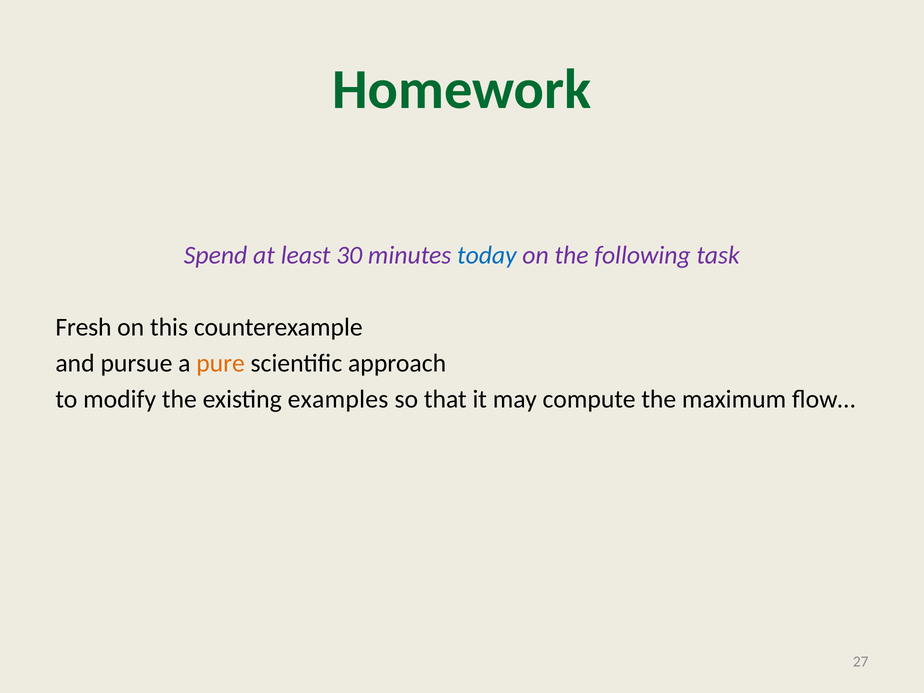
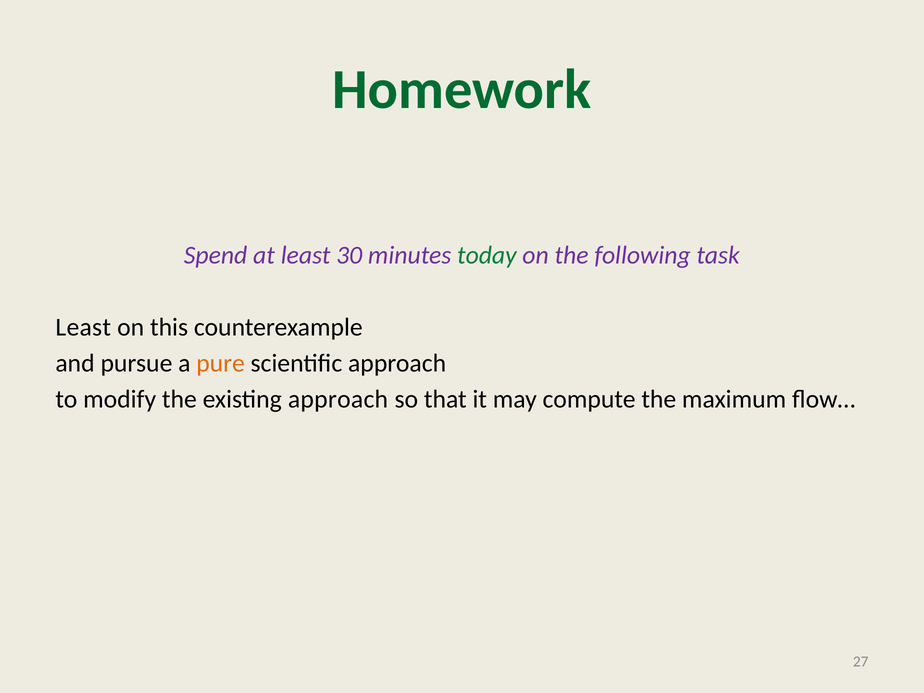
today colour: blue -> green
Fresh at (83, 327): Fresh -> Least
existing examples: examples -> approach
